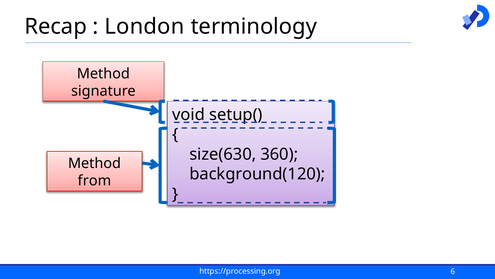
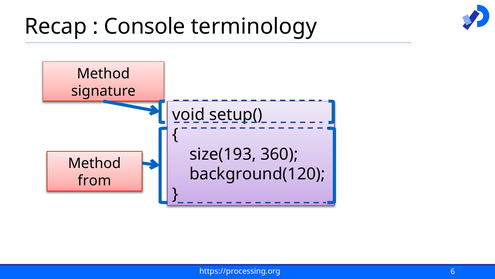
London: London -> Console
size(630: size(630 -> size(193
